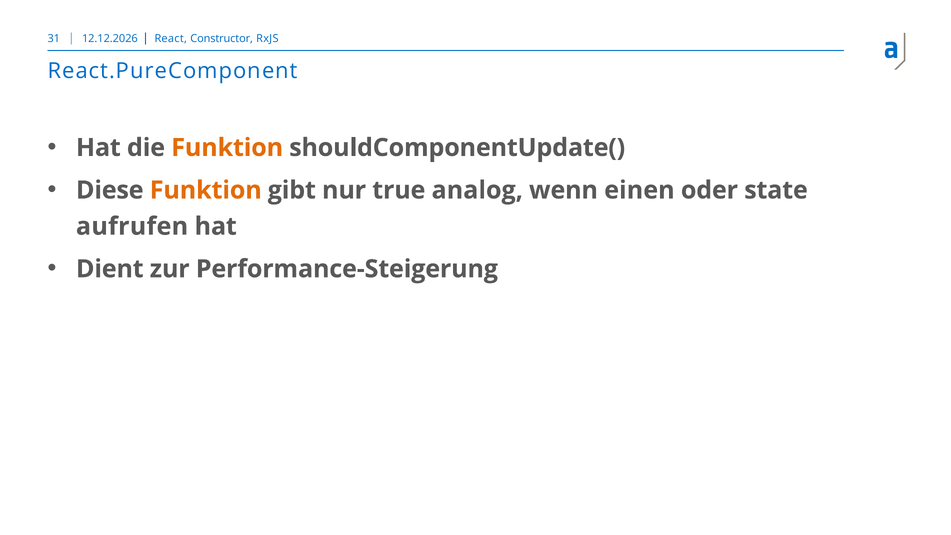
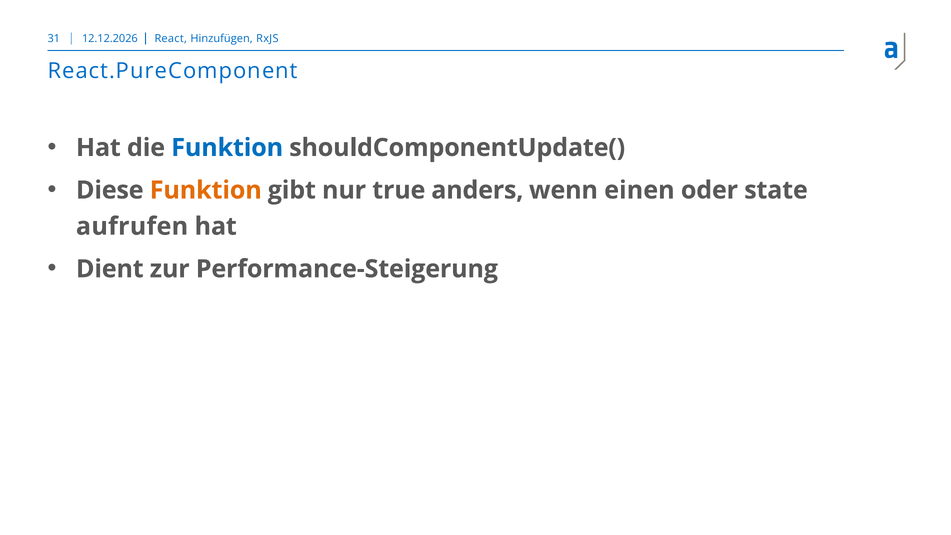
Constructor: Constructor -> Hinzufügen
Funktion at (227, 148) colour: orange -> blue
analog: analog -> anders
